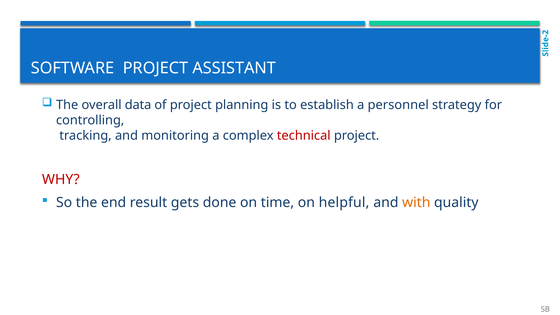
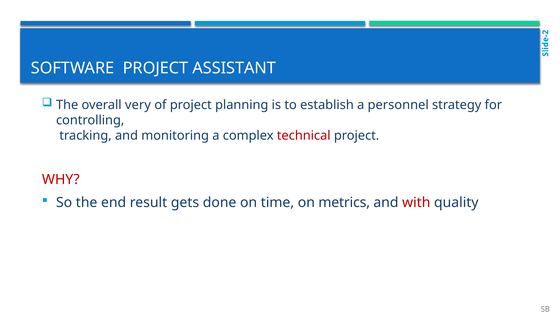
data: data -> very
helpful: helpful -> metrics
with colour: orange -> red
